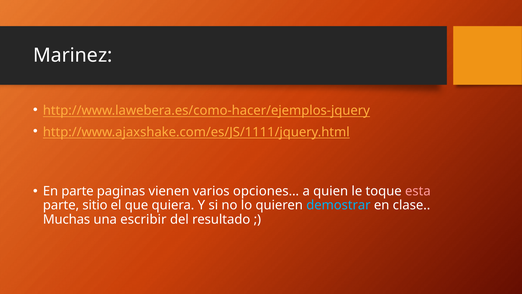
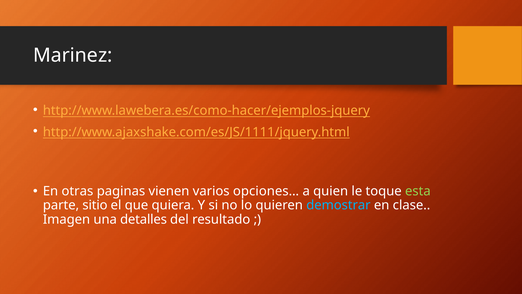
En parte: parte -> otras
esta colour: pink -> light green
Muchas: Muchas -> Imagen
escribir: escribir -> detalles
